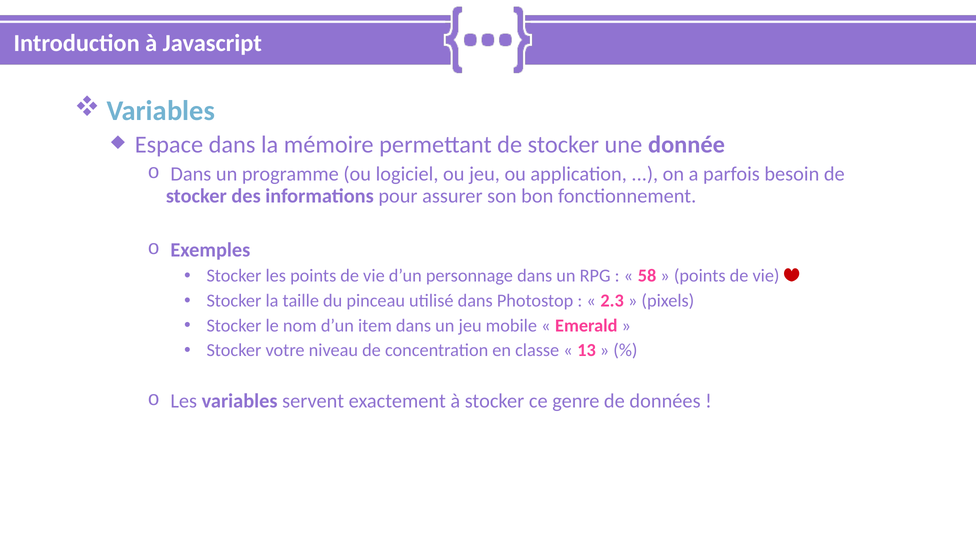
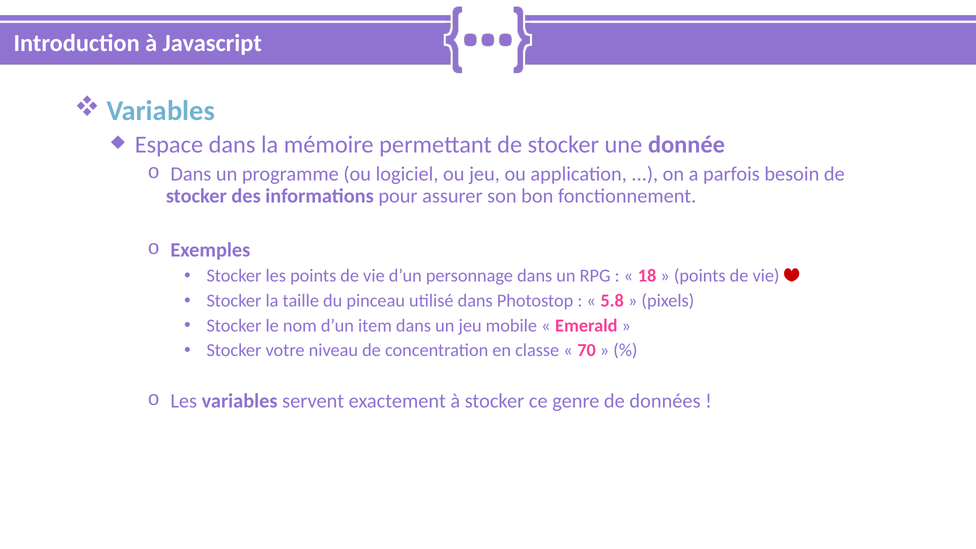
58: 58 -> 18
2.3: 2.3 -> 5.8
13: 13 -> 70
